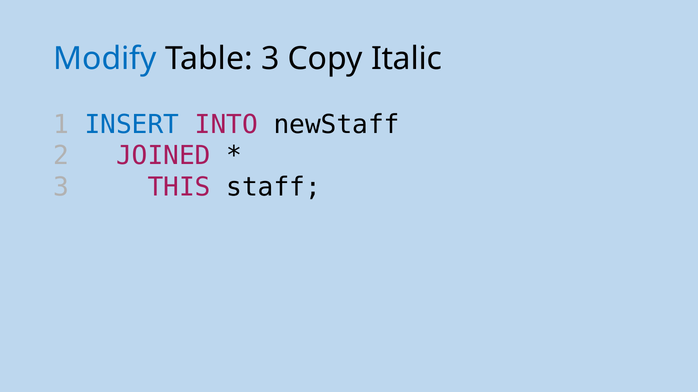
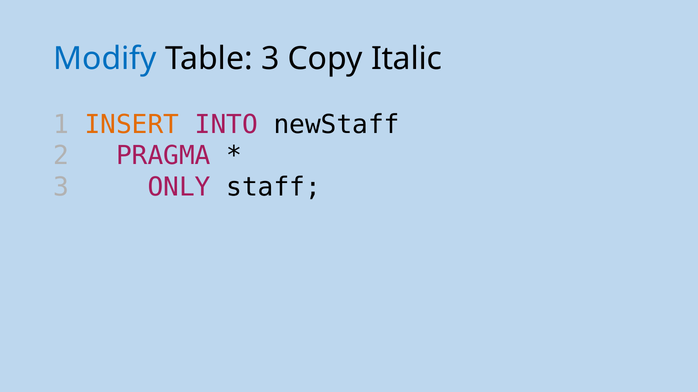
INSERT colour: blue -> orange
JOINED: JOINED -> PRAGMA
THIS: THIS -> ONLY
